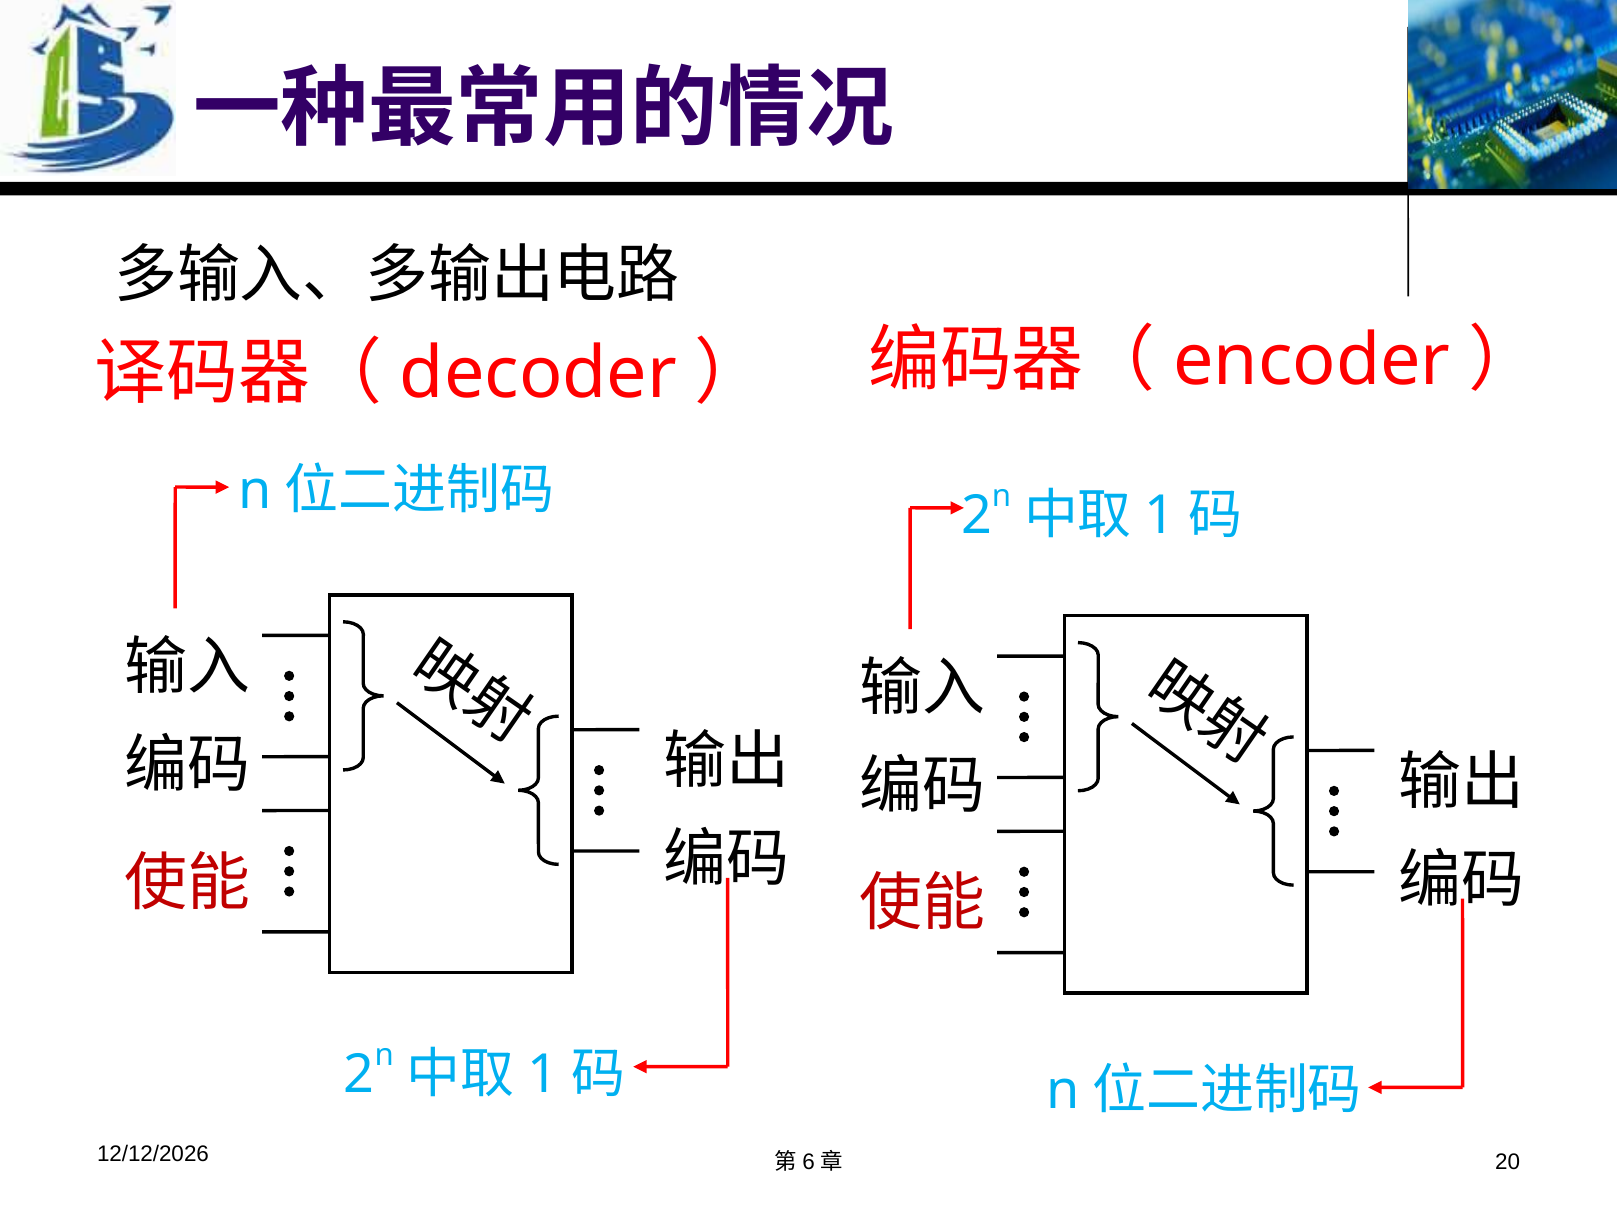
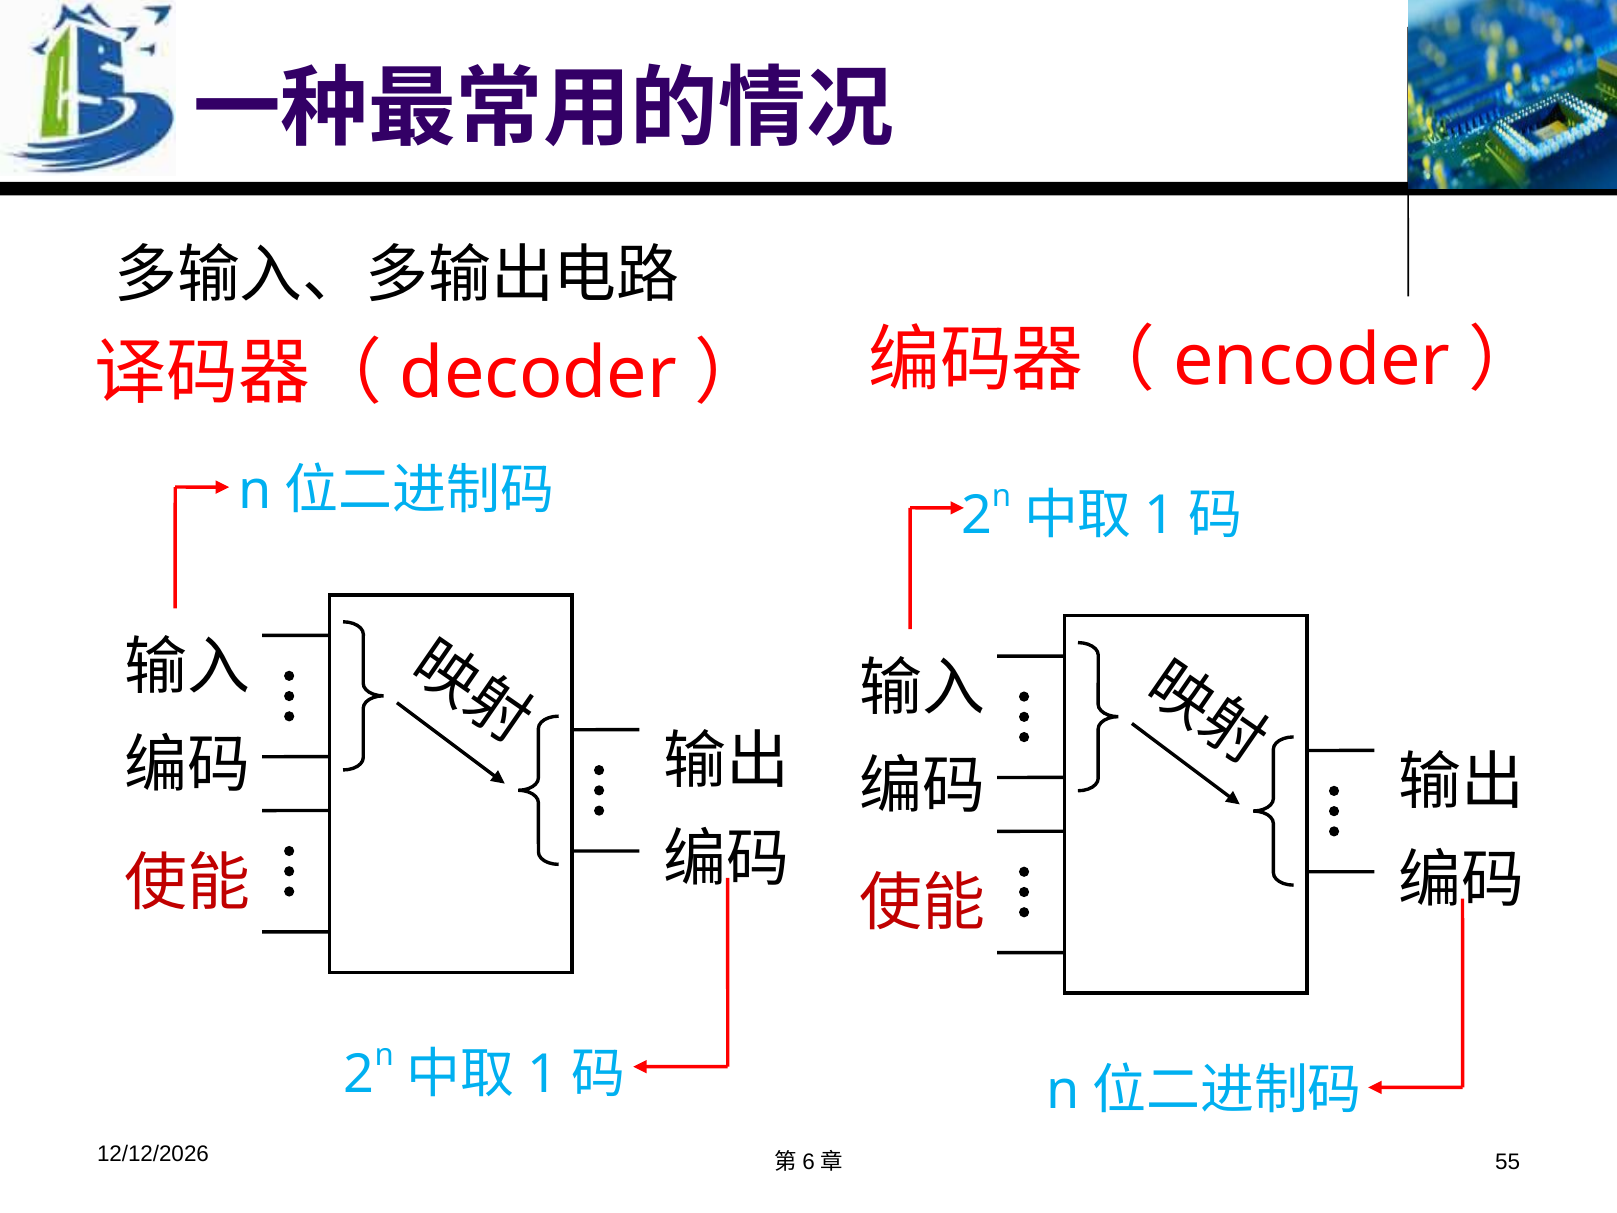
20: 20 -> 55
